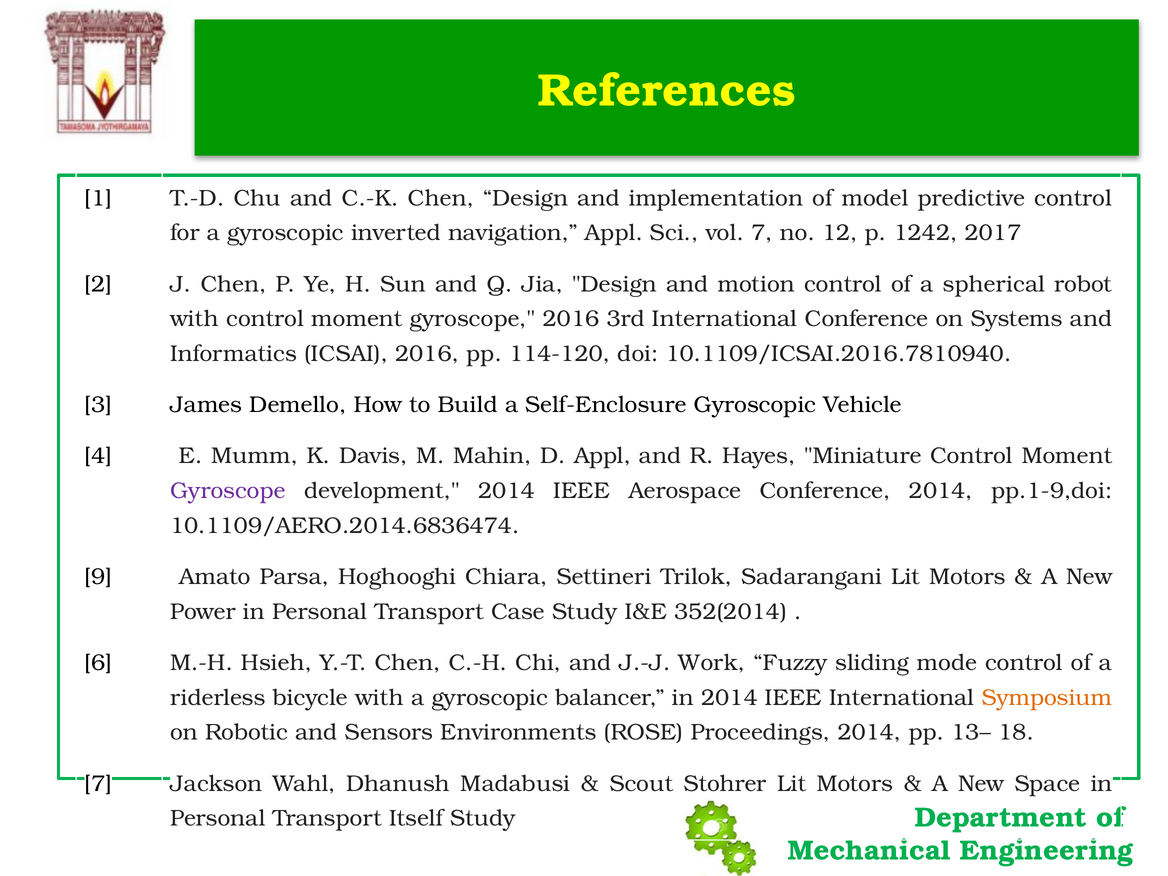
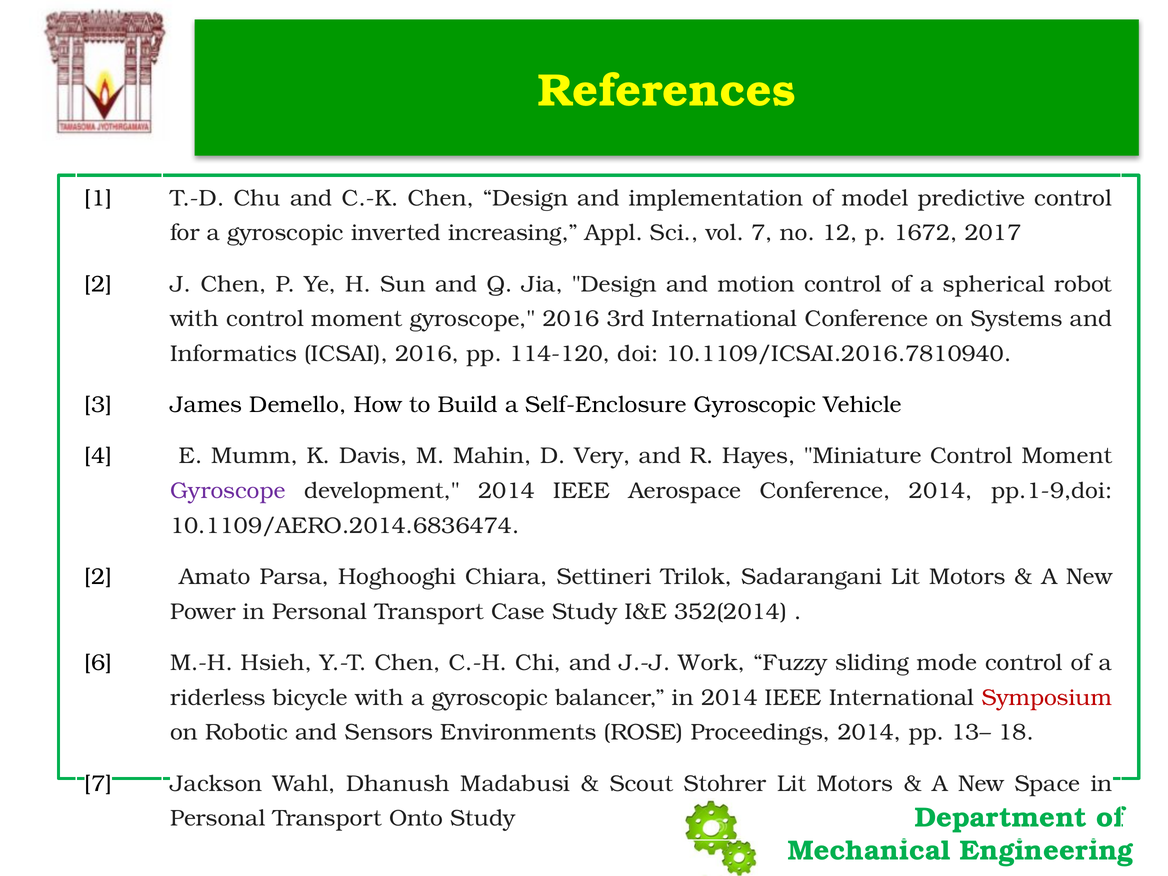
navigation: navigation -> increasing
1242: 1242 -> 1672
D Appl: Appl -> Very
9 at (98, 577): 9 -> 2
Symposium colour: orange -> red
Itself: Itself -> Onto
